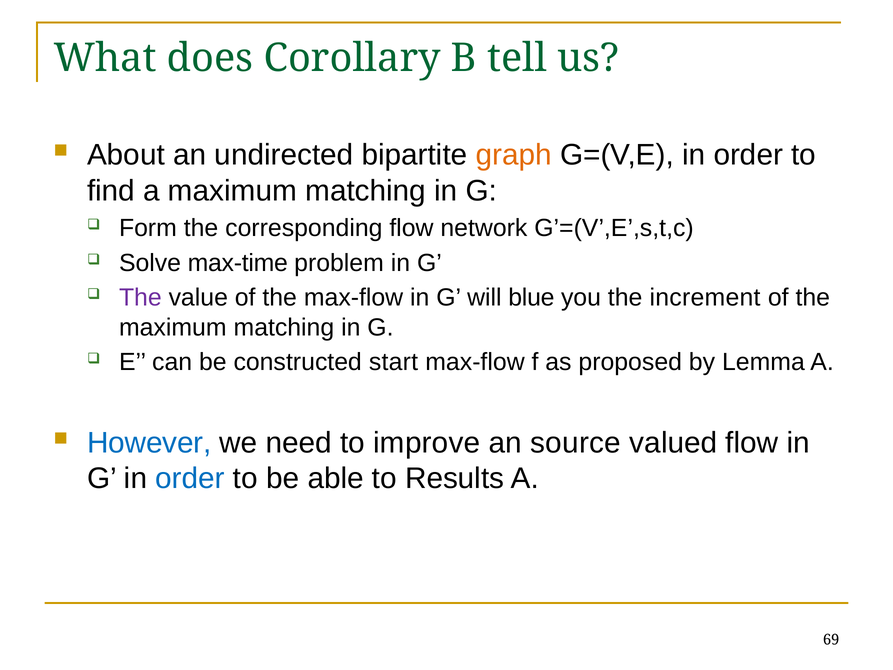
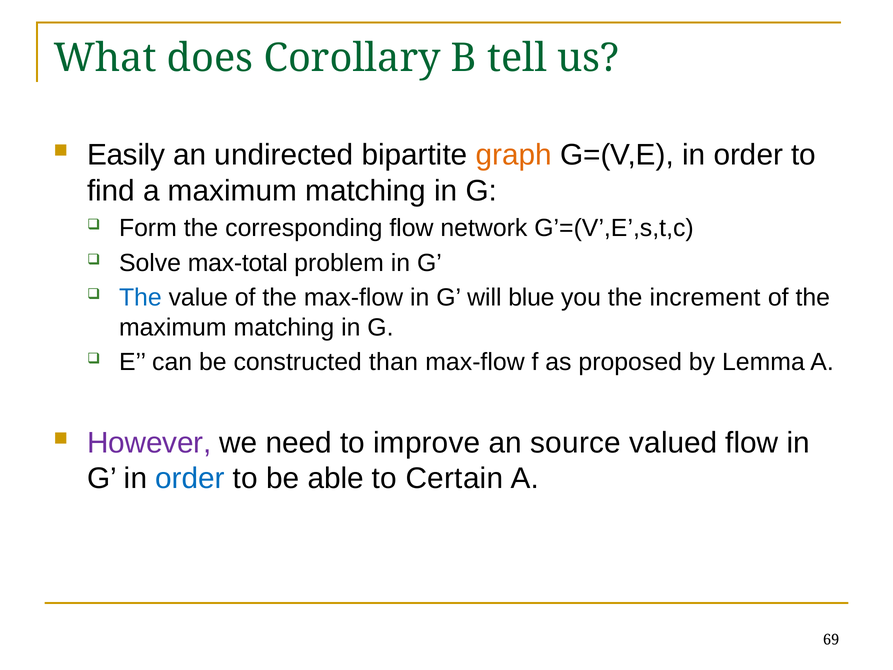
About: About -> Easily
max-time: max-time -> max-total
The at (140, 298) colour: purple -> blue
start: start -> than
However colour: blue -> purple
Results: Results -> Certain
